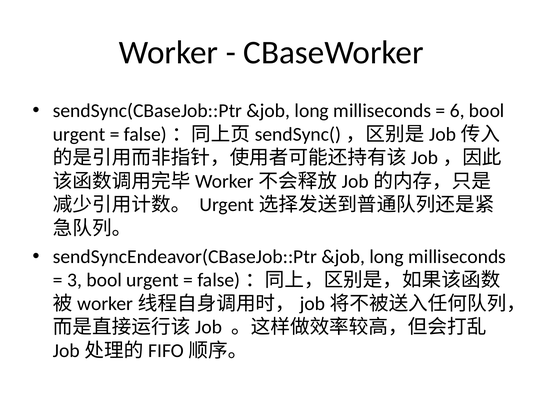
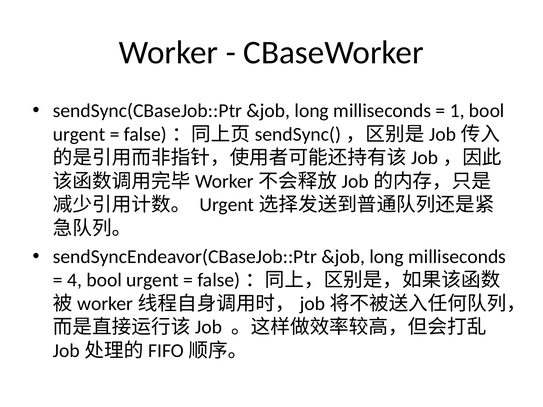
6: 6 -> 1
3: 3 -> 4
